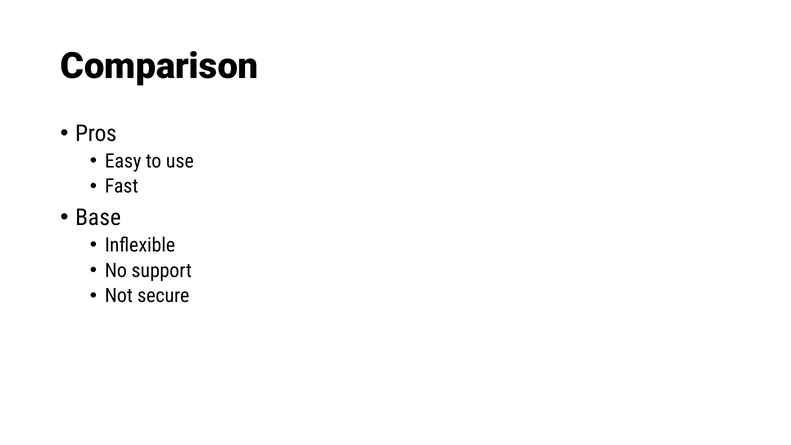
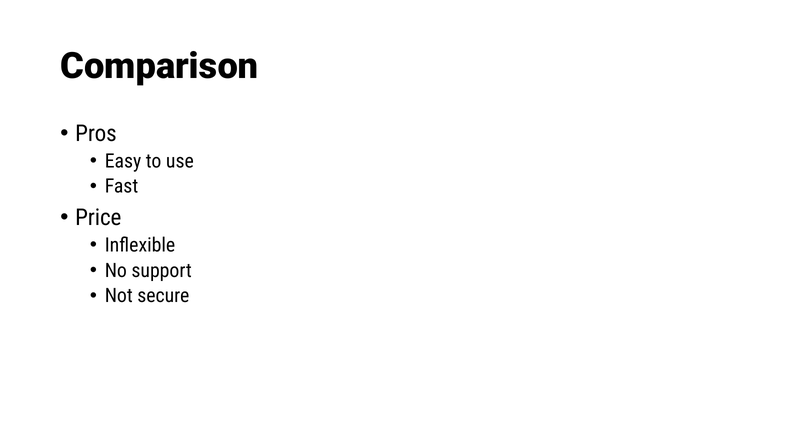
Base: Base -> Price
